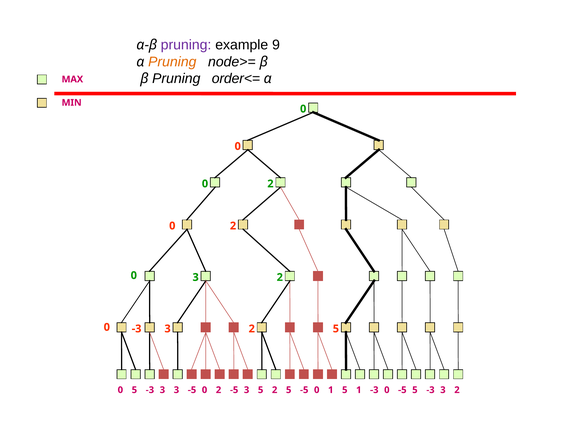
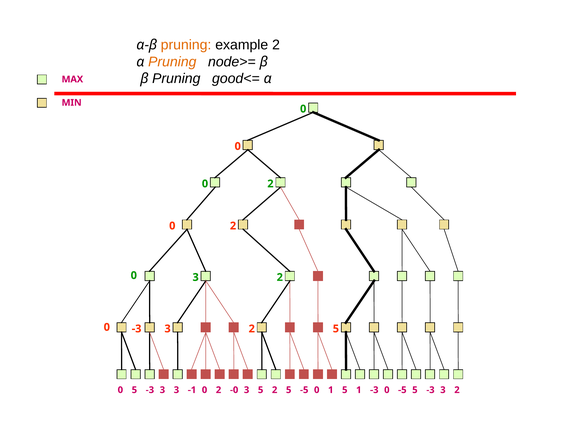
pruning at (186, 45) colour: purple -> orange
example 9: 9 -> 2
order<=: order<= -> good<=
-5 at (192, 390): -5 -> -1
-5 at (234, 390): -5 -> -0
